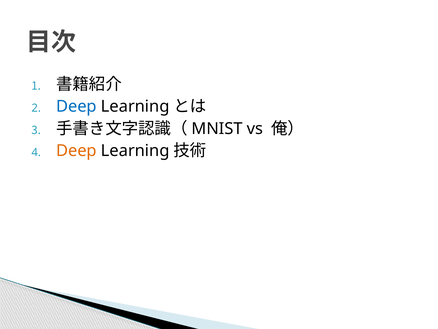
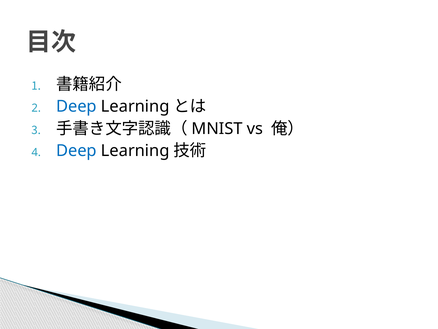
Deep at (76, 151) colour: orange -> blue
